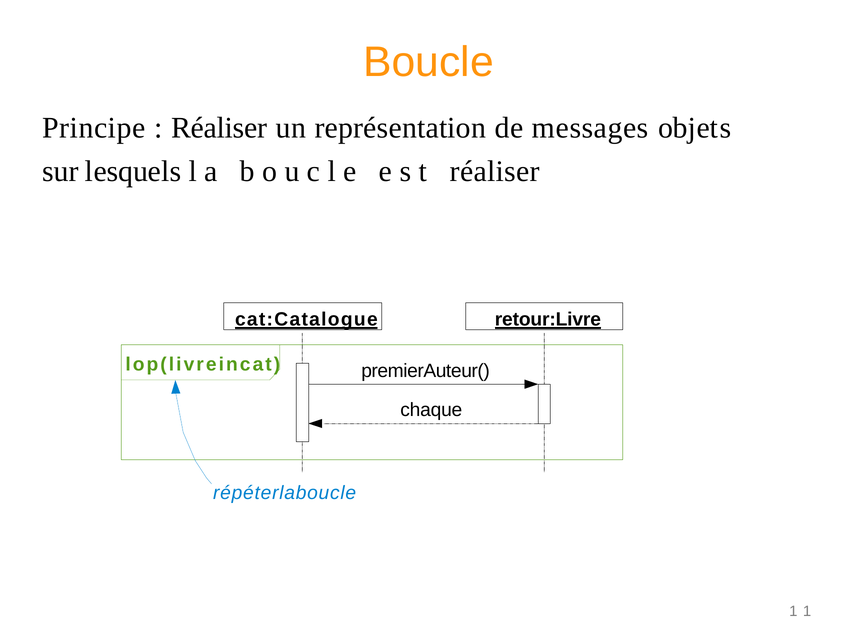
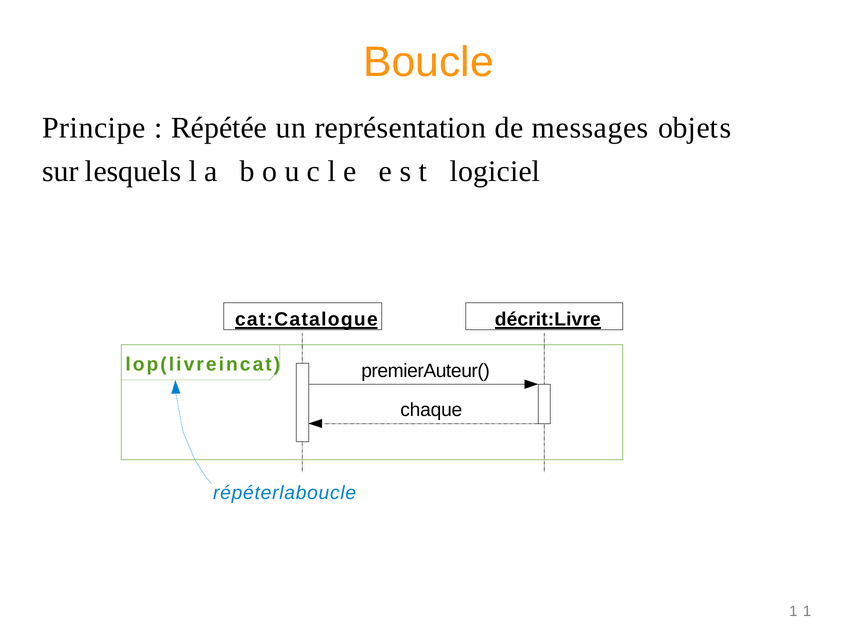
Réaliser at (219, 128): Réaliser -> Répétée
réaliser at (495, 172): réaliser -> logiciel
retour:Livre: retour:Livre -> décrit:Livre
